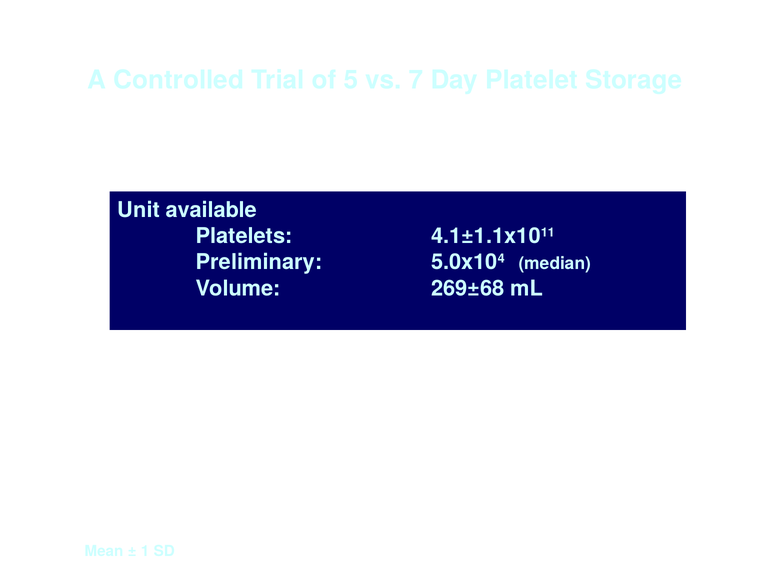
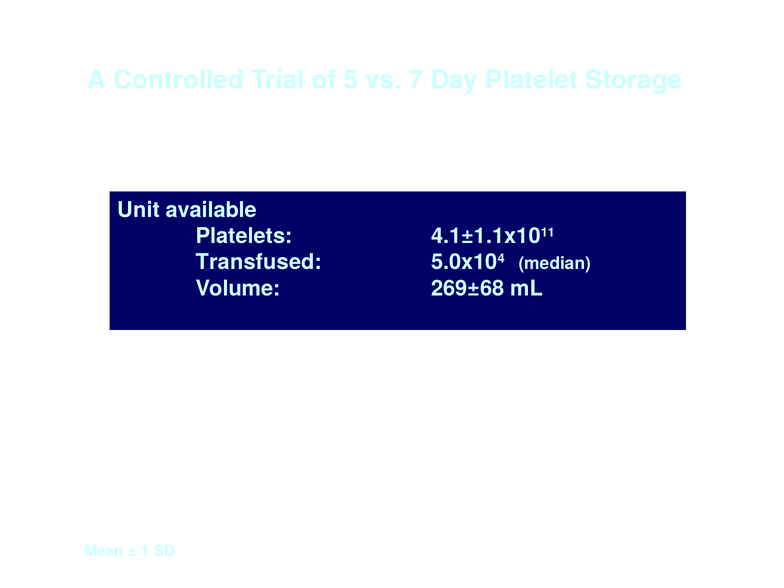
Preliminary: Preliminary -> Transfused
